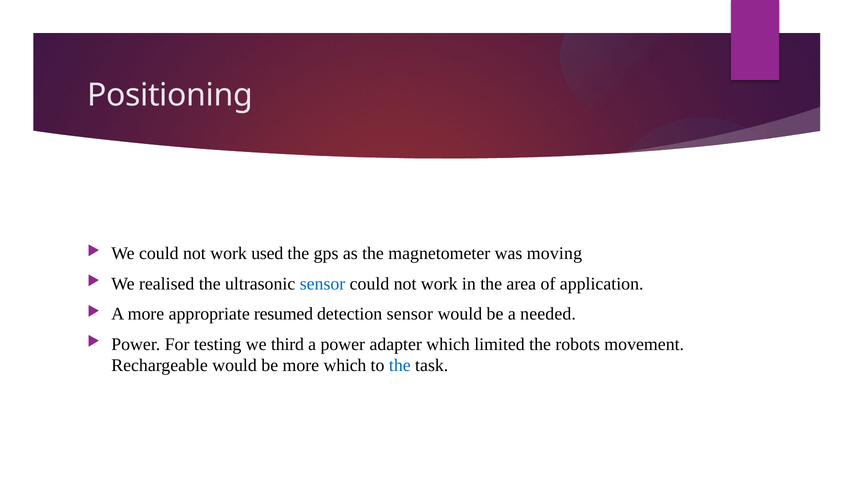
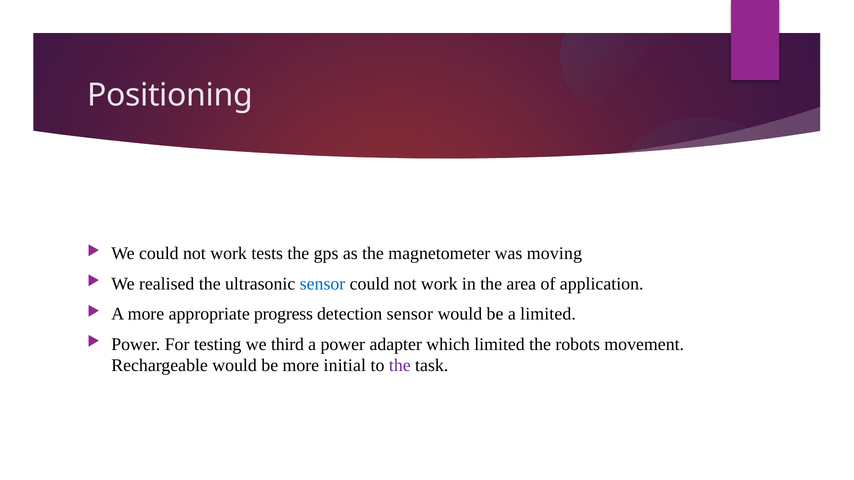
used: used -> tests
resumed: resumed -> progress
a needed: needed -> limited
more which: which -> initial
the at (400, 366) colour: blue -> purple
